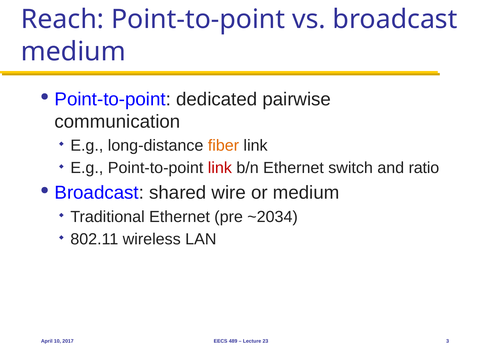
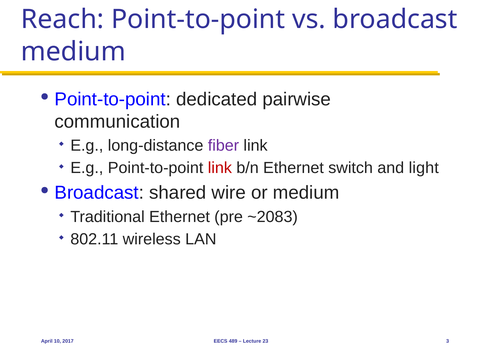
fiber colour: orange -> purple
ratio: ratio -> light
~2034: ~2034 -> ~2083
